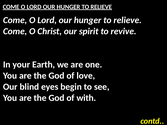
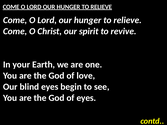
of with: with -> eyes
